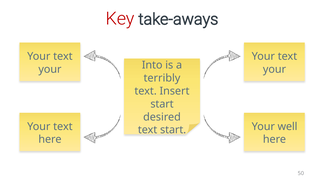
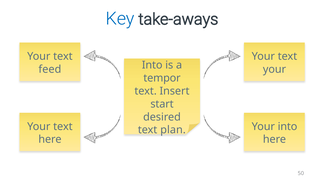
Key colour: red -> blue
your at (50, 69): your -> feed
terribly: terribly -> tempor
Your well: well -> into
text start: start -> plan
